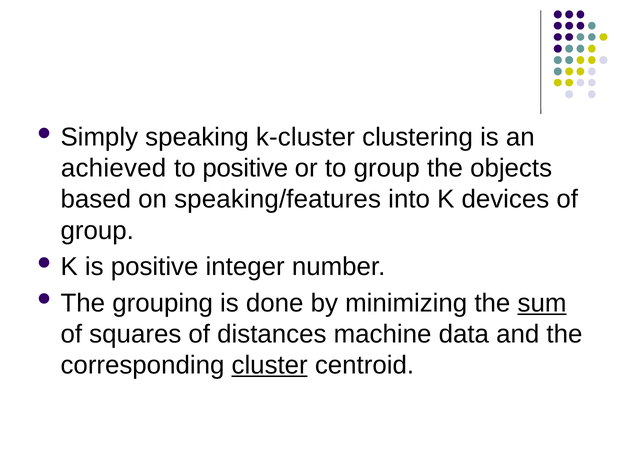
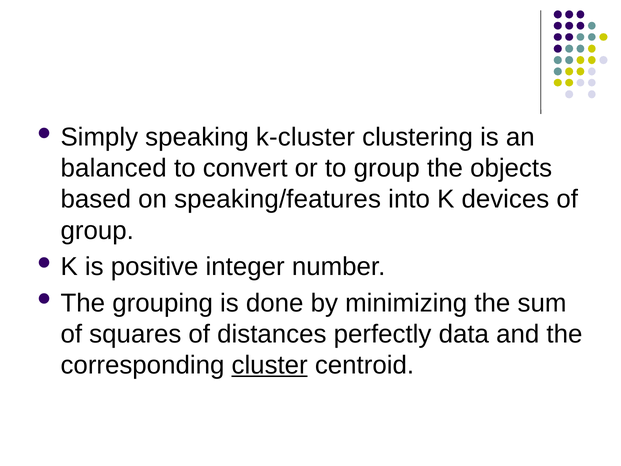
achieved: achieved -> balanced
to positive: positive -> convert
sum underline: present -> none
machine: machine -> perfectly
